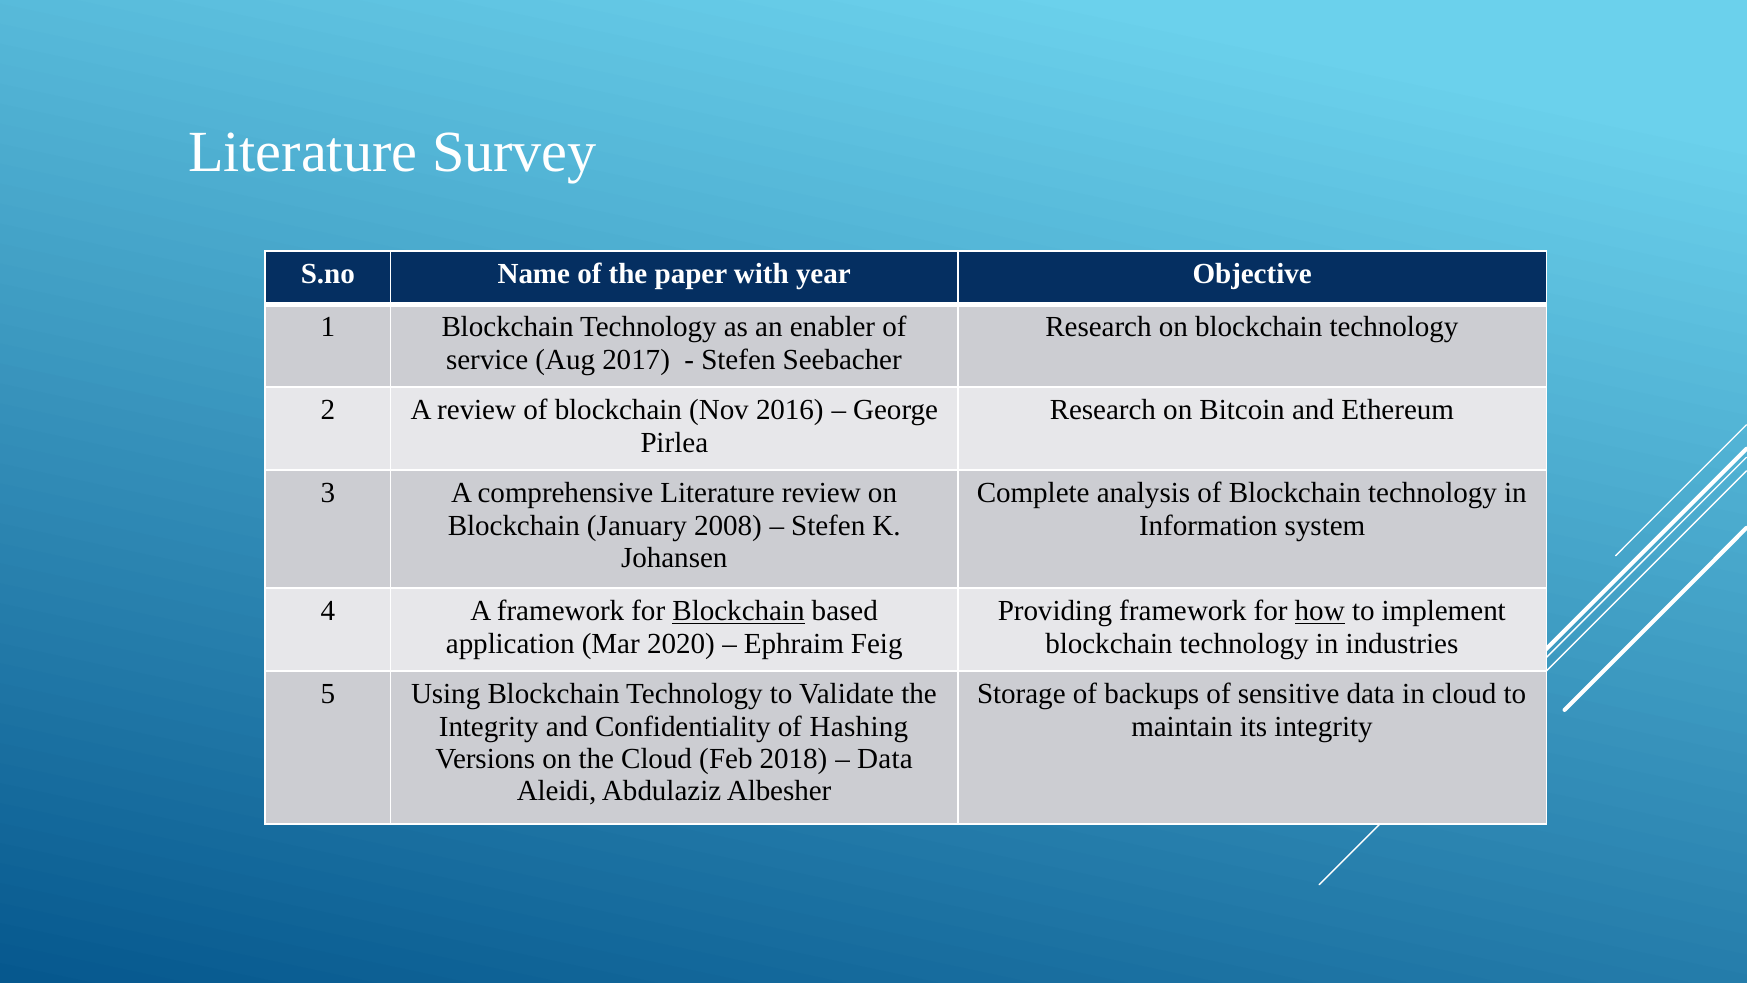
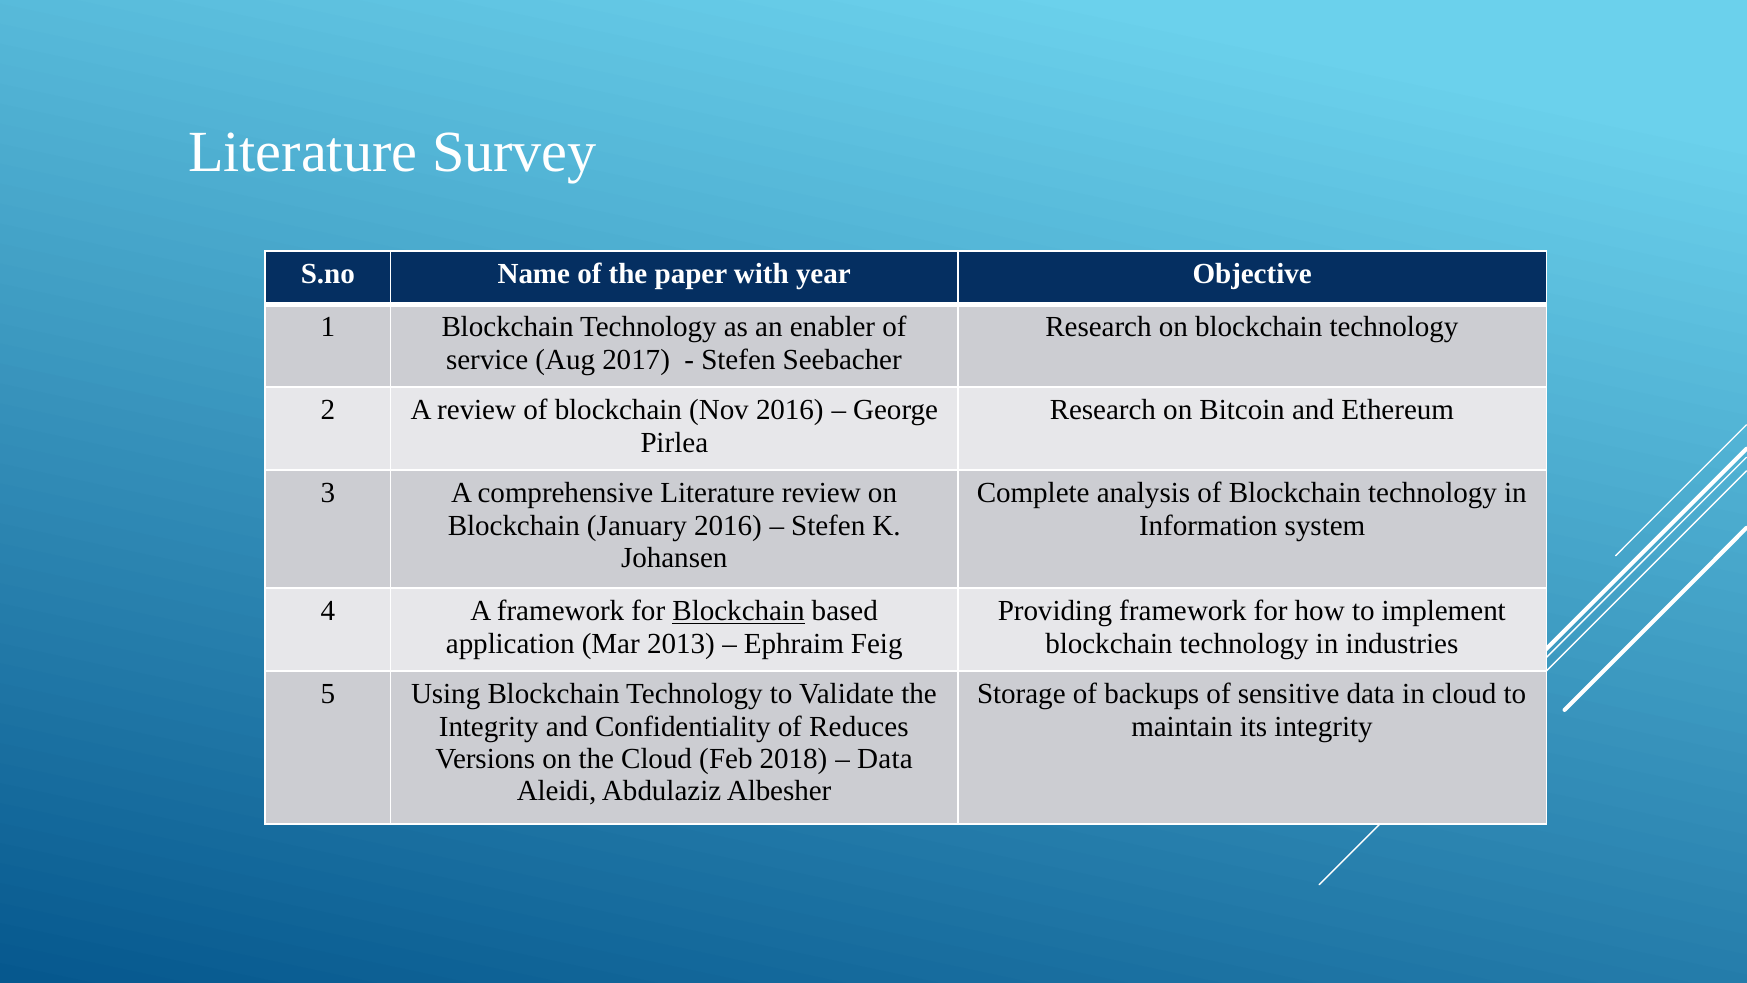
January 2008: 2008 -> 2016
how underline: present -> none
2020: 2020 -> 2013
Hashing: Hashing -> Reduces
